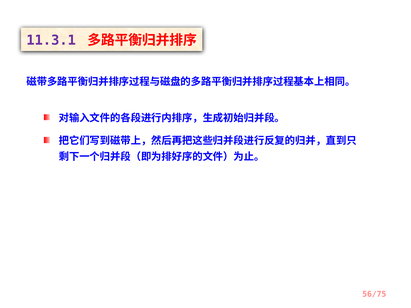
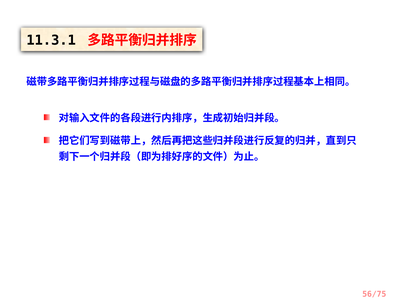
11.3.1 colour: purple -> black
